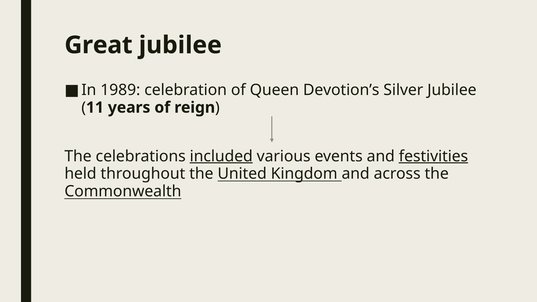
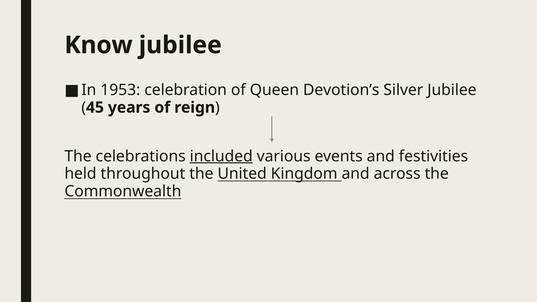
Great: Great -> Know
1989: 1989 -> 1953
11: 11 -> 45
festivities underline: present -> none
